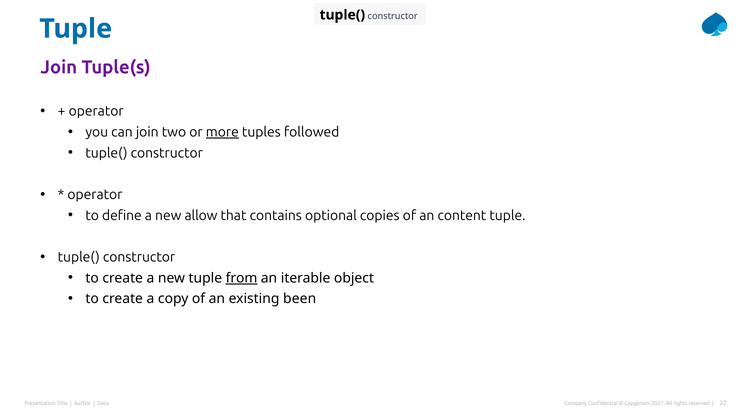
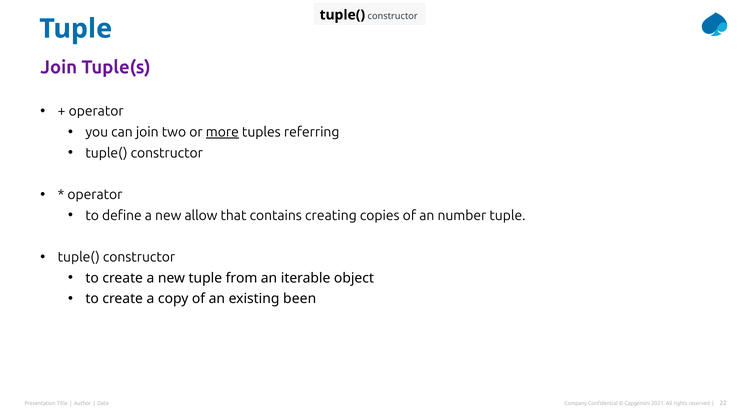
followed: followed -> referring
optional: optional -> creating
content: content -> number
from underline: present -> none
